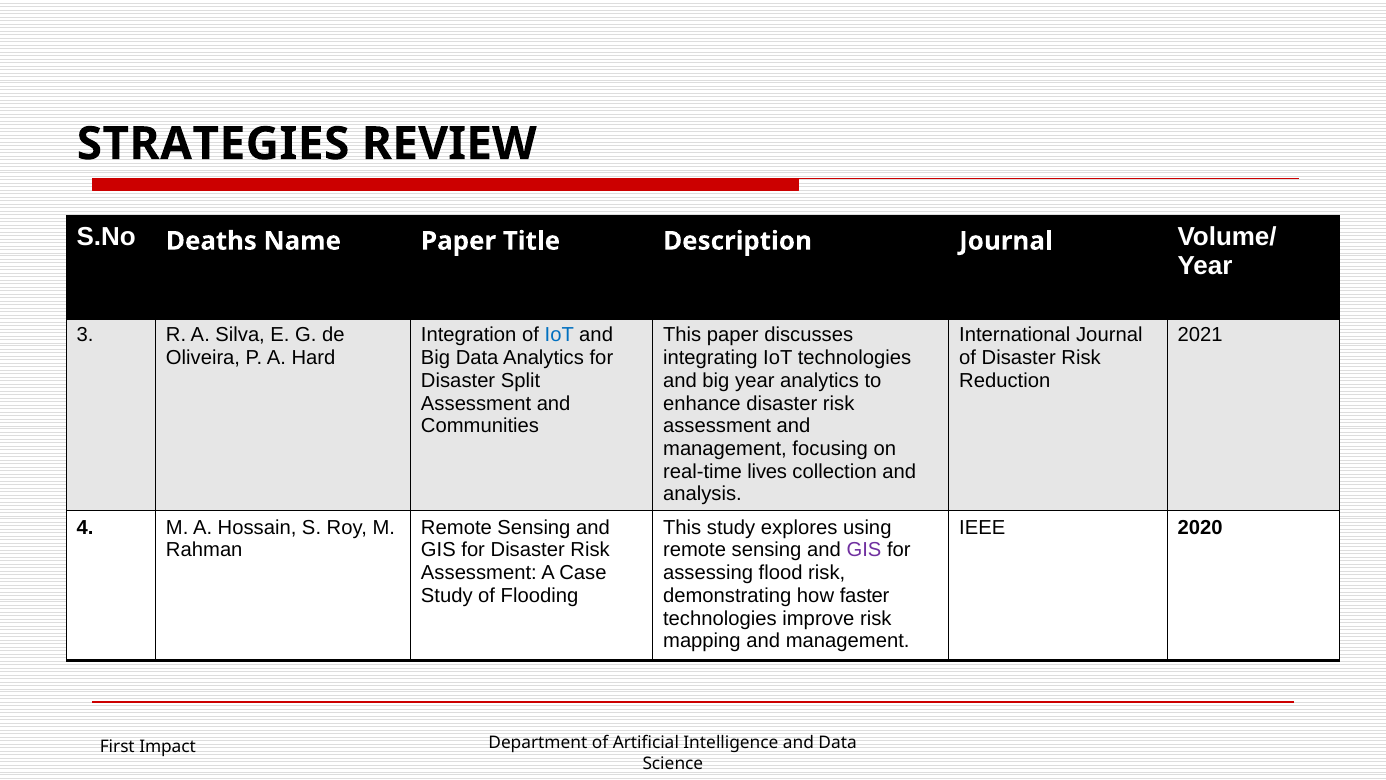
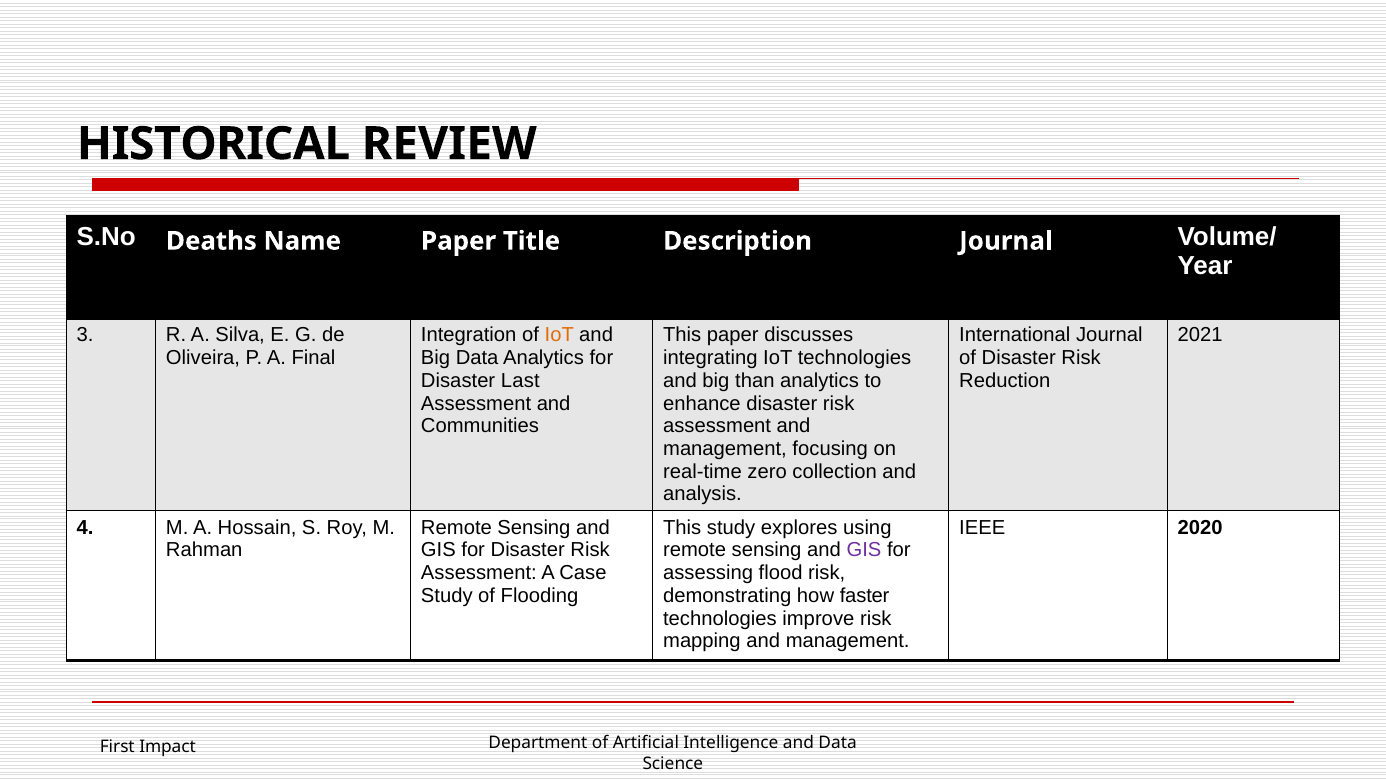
STRATEGIES: STRATEGIES -> HISTORICAL
IoT at (559, 335) colour: blue -> orange
Hard: Hard -> Final
Split: Split -> Last
big year: year -> than
lives: lives -> zero
